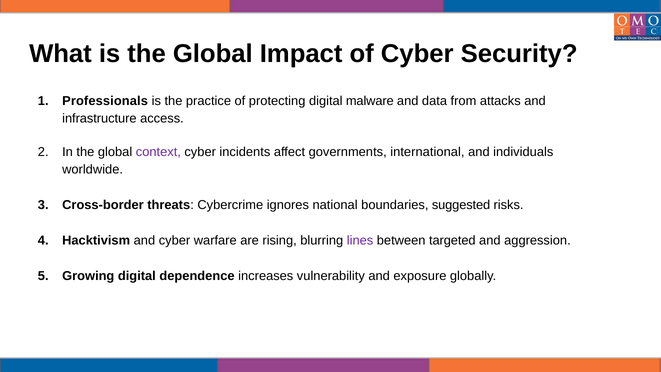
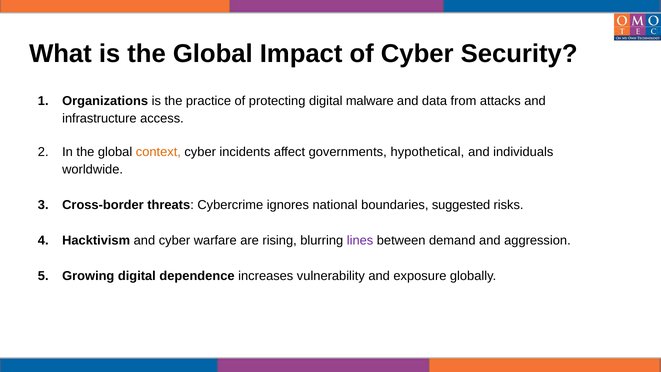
Professionals: Professionals -> Organizations
context colour: purple -> orange
international: international -> hypothetical
targeted: targeted -> demand
